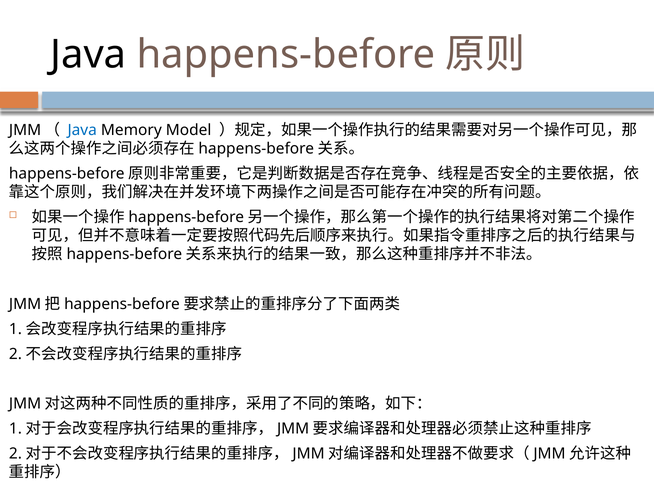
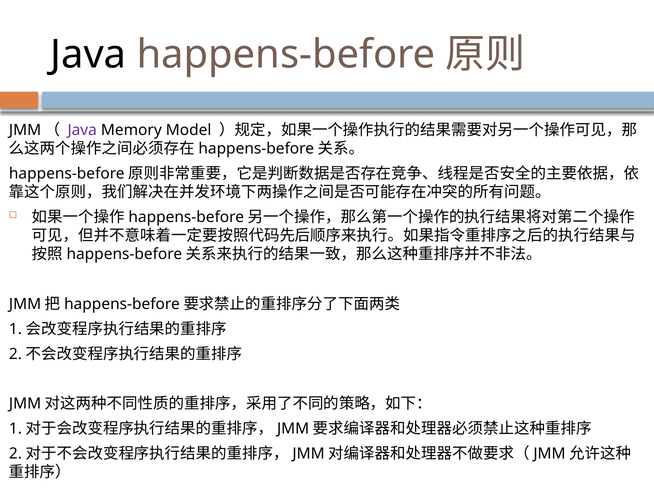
Java at (82, 130) colour: blue -> purple
